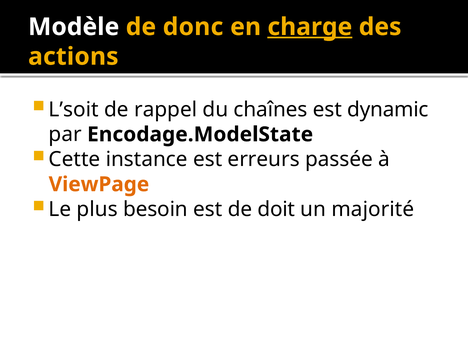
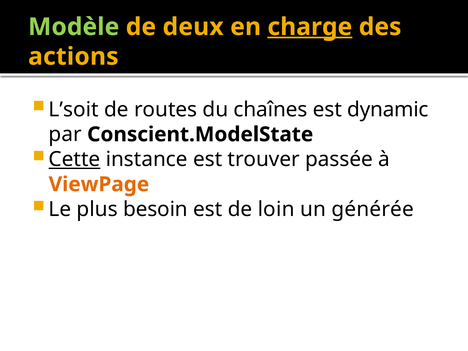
Modèle colour: white -> light green
donc: donc -> deux
rappel: rappel -> routes
Encodage.ModelState: Encodage.ModelState -> Conscient.ModelState
Cette underline: none -> present
erreurs: erreurs -> trouver
doit: doit -> loin
majorité: majorité -> générée
